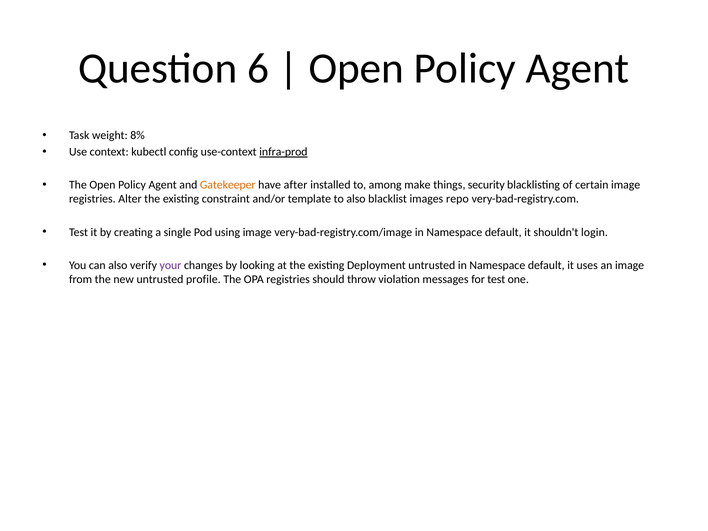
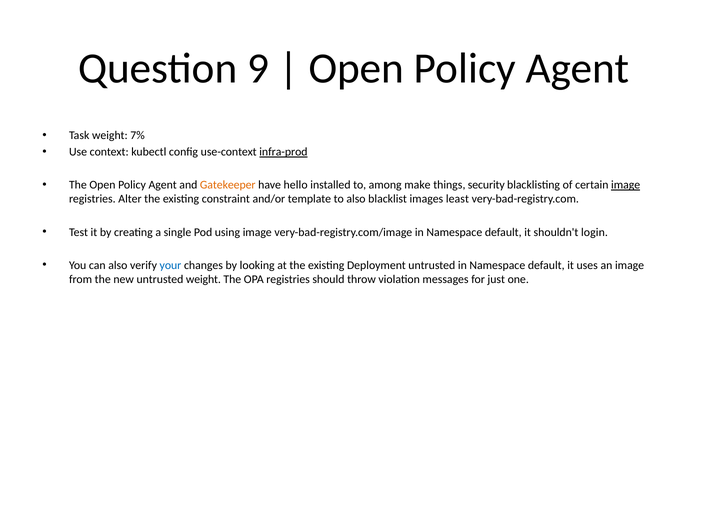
6: 6 -> 9
8%: 8% -> 7%
after: after -> hello
image at (626, 185) underline: none -> present
repo: repo -> least
your colour: purple -> blue
untrusted profile: profile -> weight
for test: test -> just
